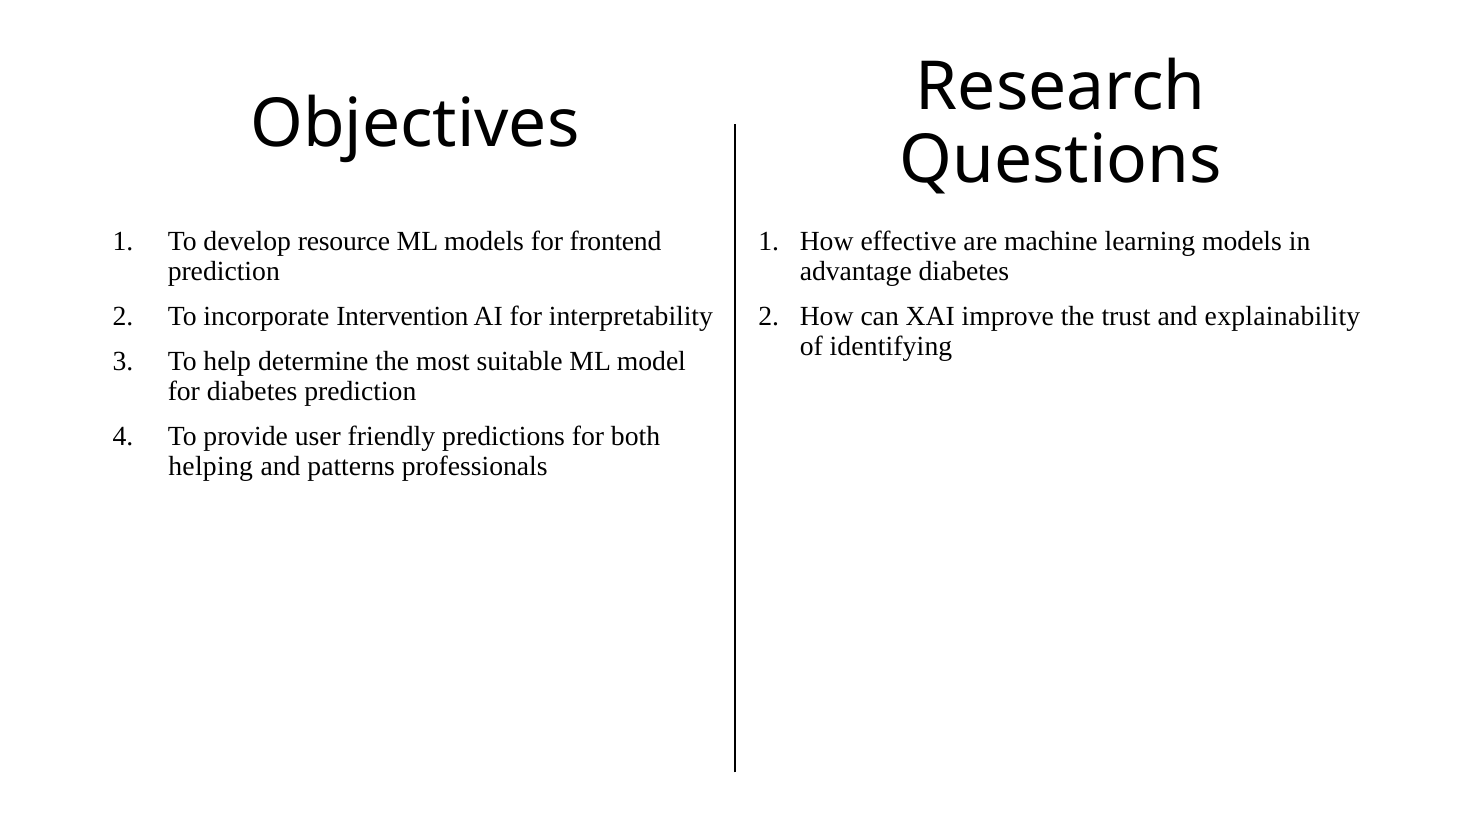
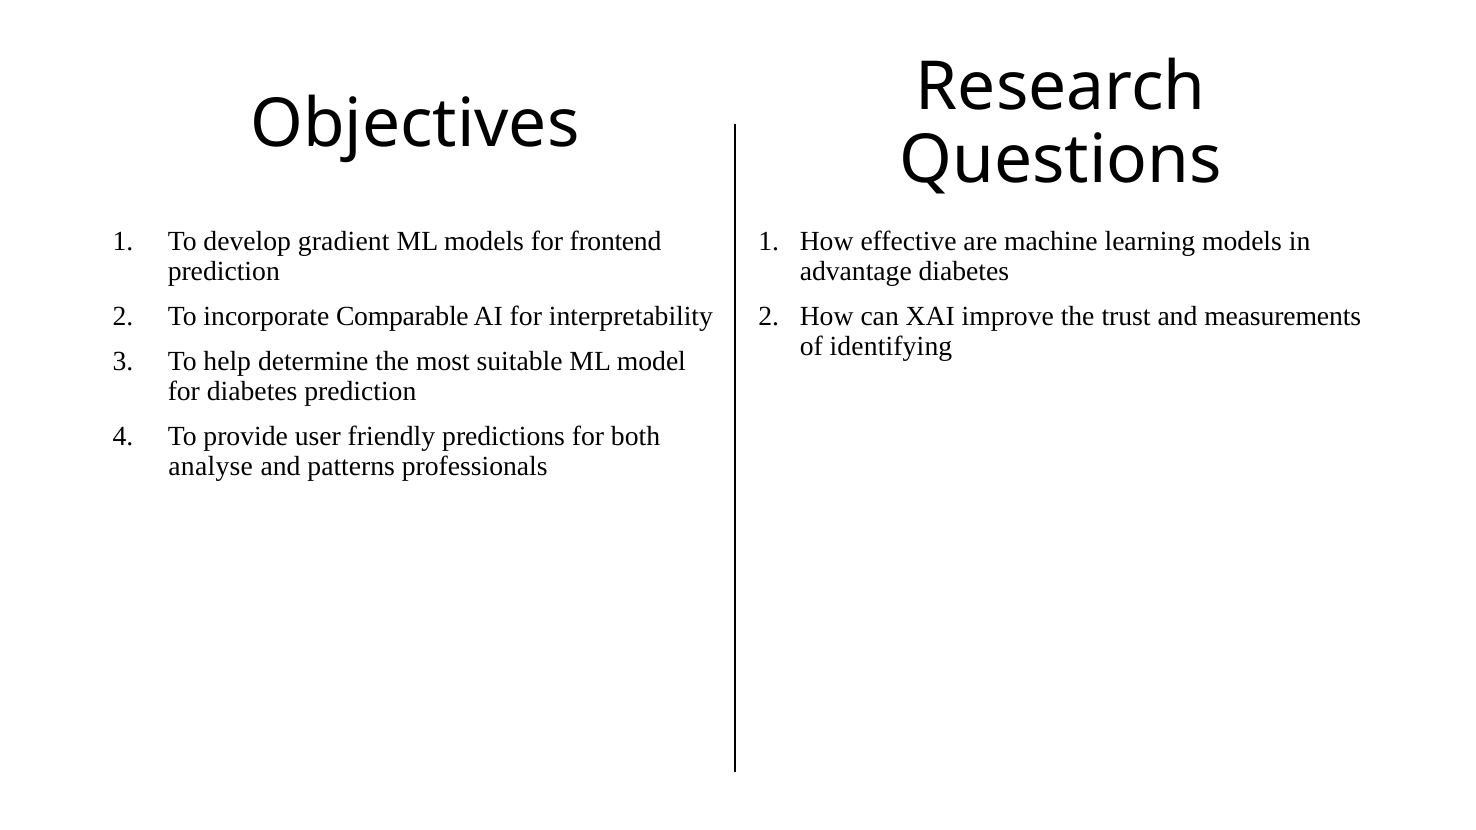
resource: resource -> gradient
Intervention: Intervention -> Comparable
explainability: explainability -> measurements
helping: helping -> analyse
